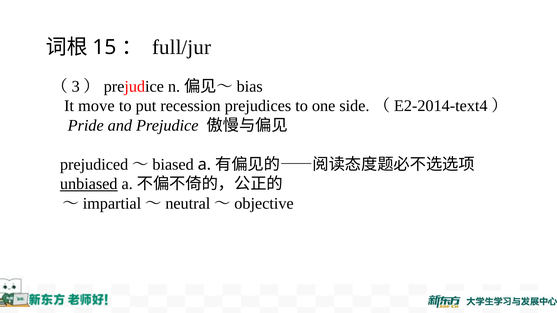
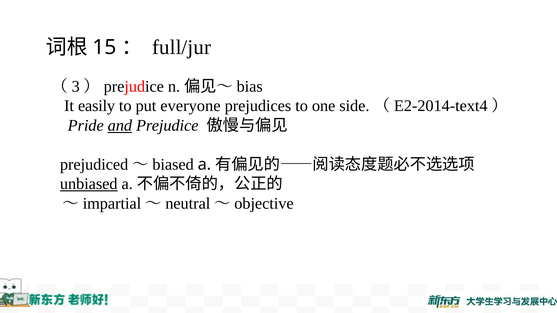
move: move -> easily
recession: recession -> everyone
and underline: none -> present
